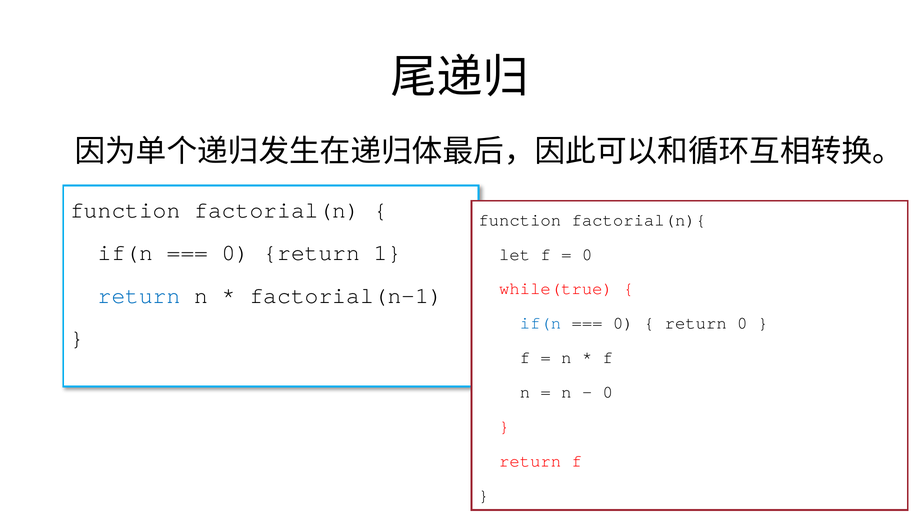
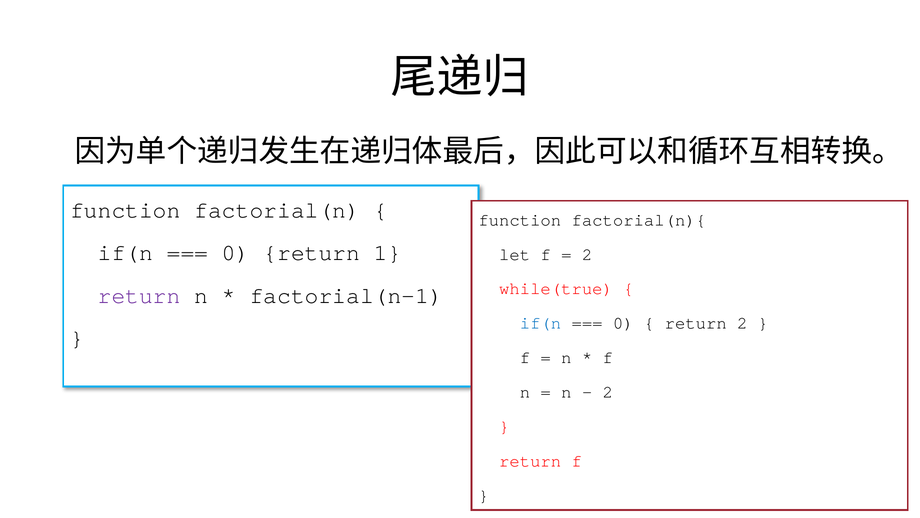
0 at (587, 254): 0 -> 2
return at (139, 295) colour: blue -> purple
return 0: 0 -> 2
0 at (608, 392): 0 -> 2
